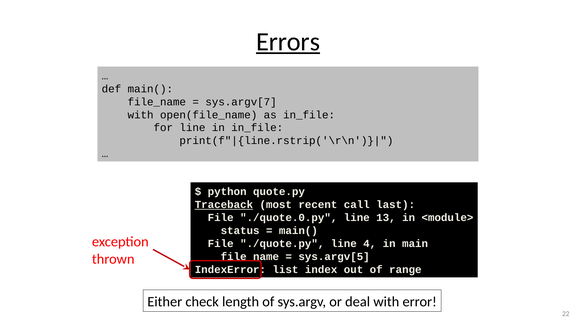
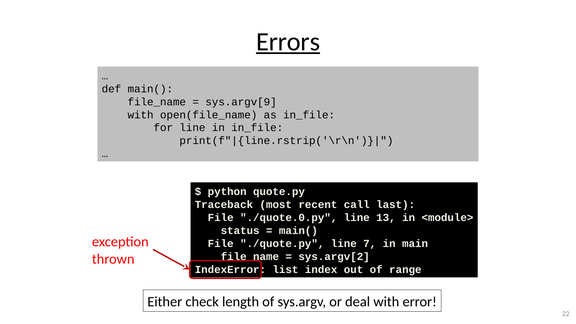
sys.argv[7: sys.argv[7 -> sys.argv[9
Traceback underline: present -> none
4: 4 -> 7
sys.argv[5: sys.argv[5 -> sys.argv[2
